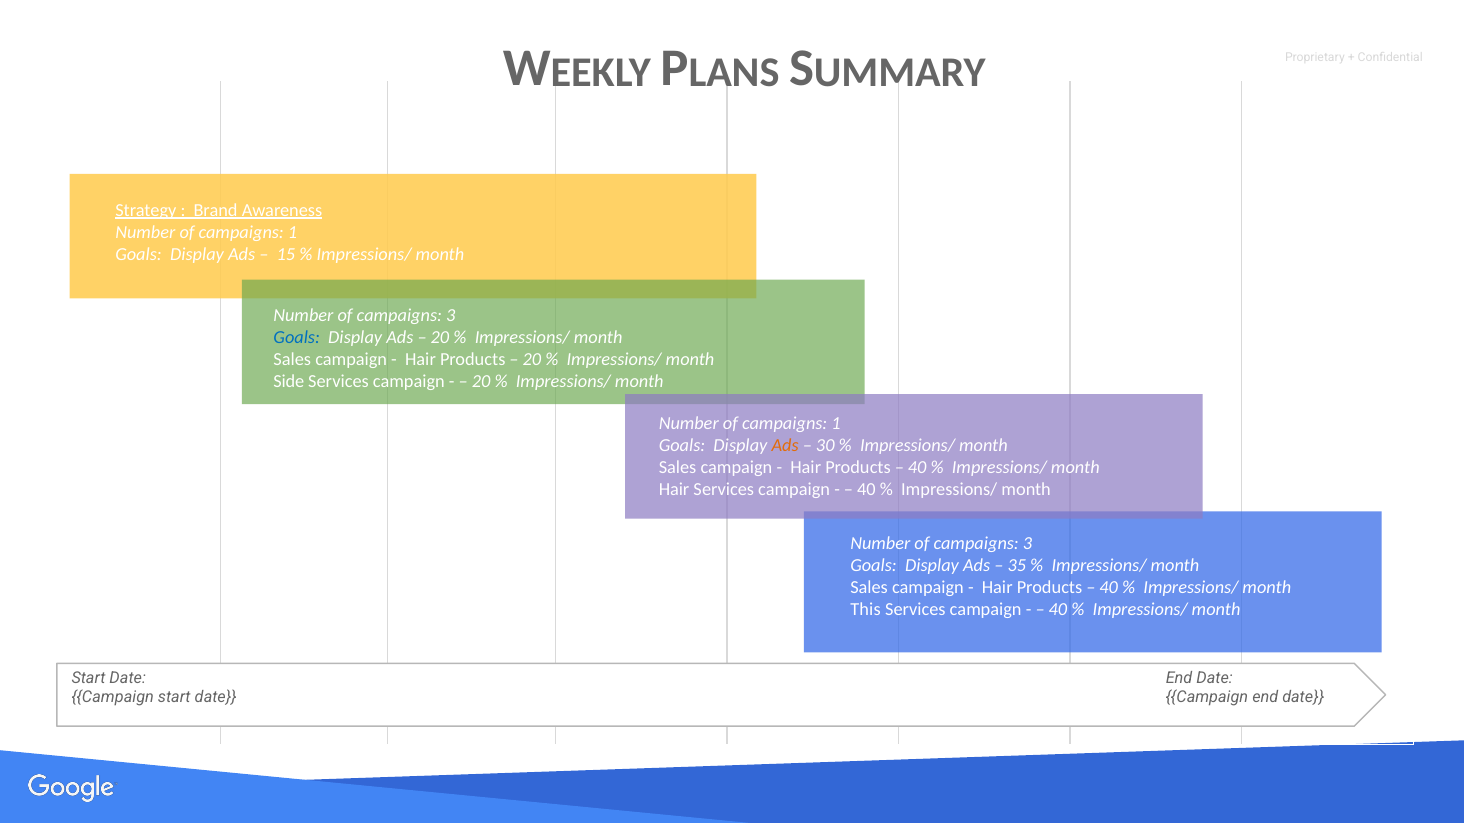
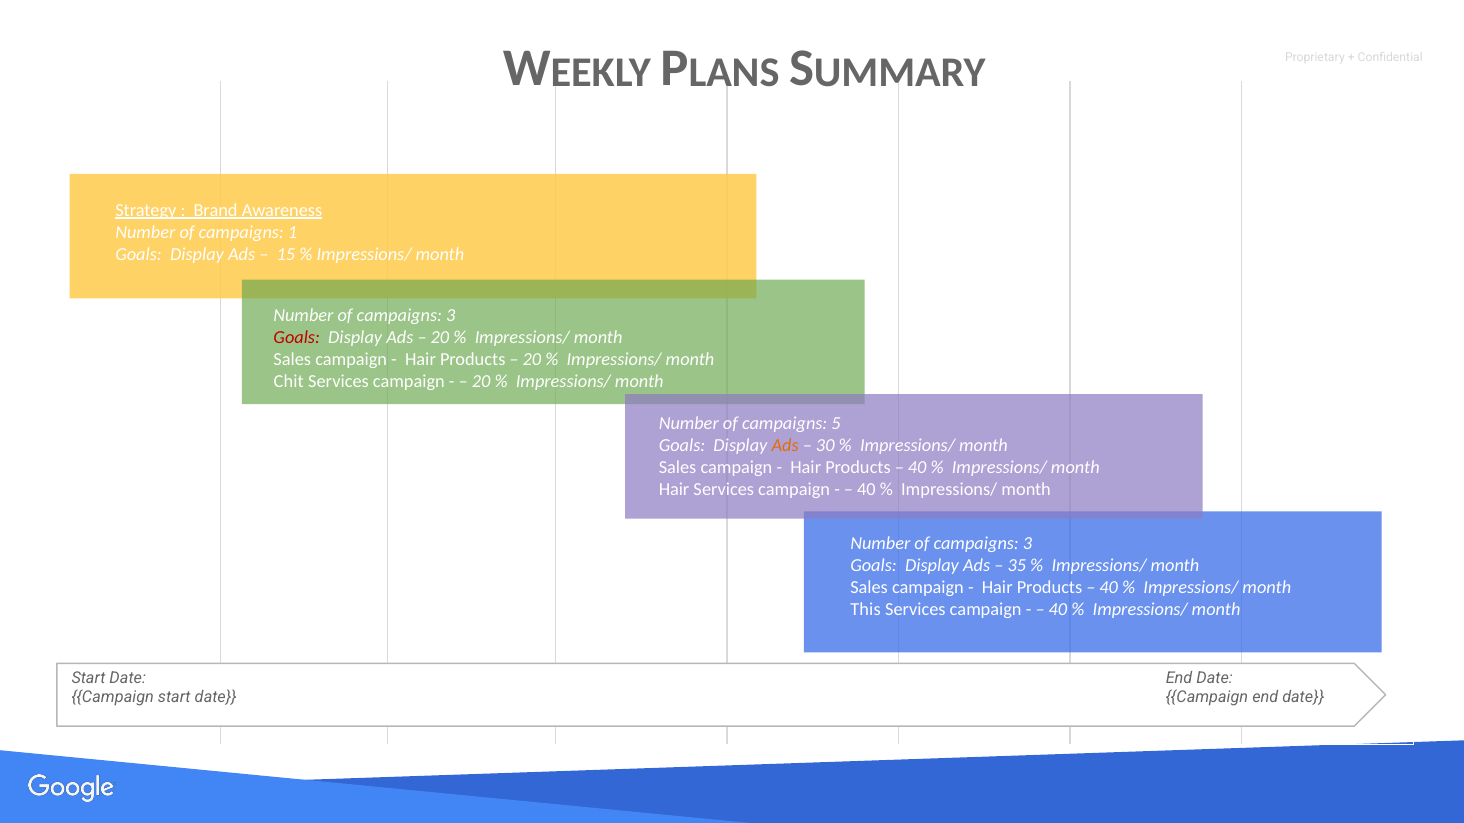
Goals at (297, 337) colour: blue -> red
Side: Side -> Chit
1 at (836, 424): 1 -> 5
